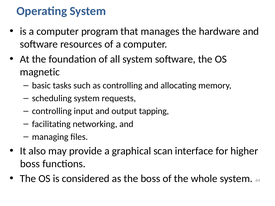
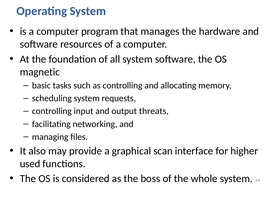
tapping: tapping -> threats
boss at (30, 164): boss -> used
